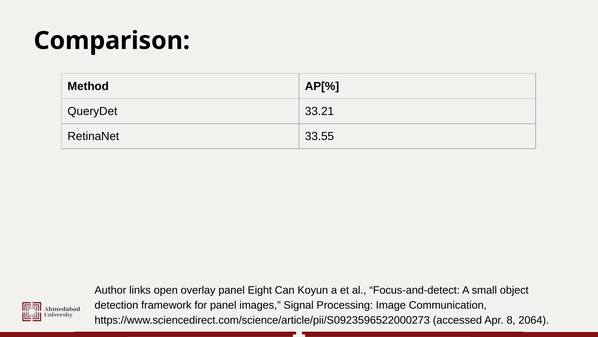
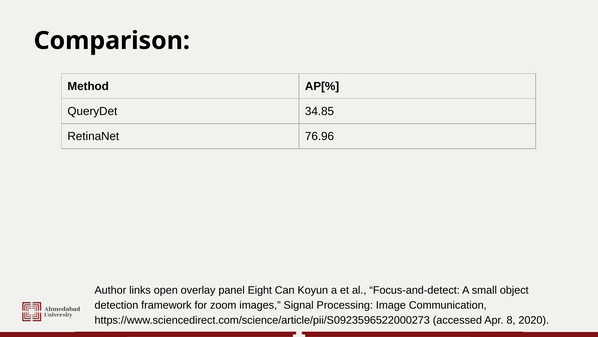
33.21: 33.21 -> 34.85
33.55: 33.55 -> 76.96
for panel: panel -> zoom
2064: 2064 -> 2020
